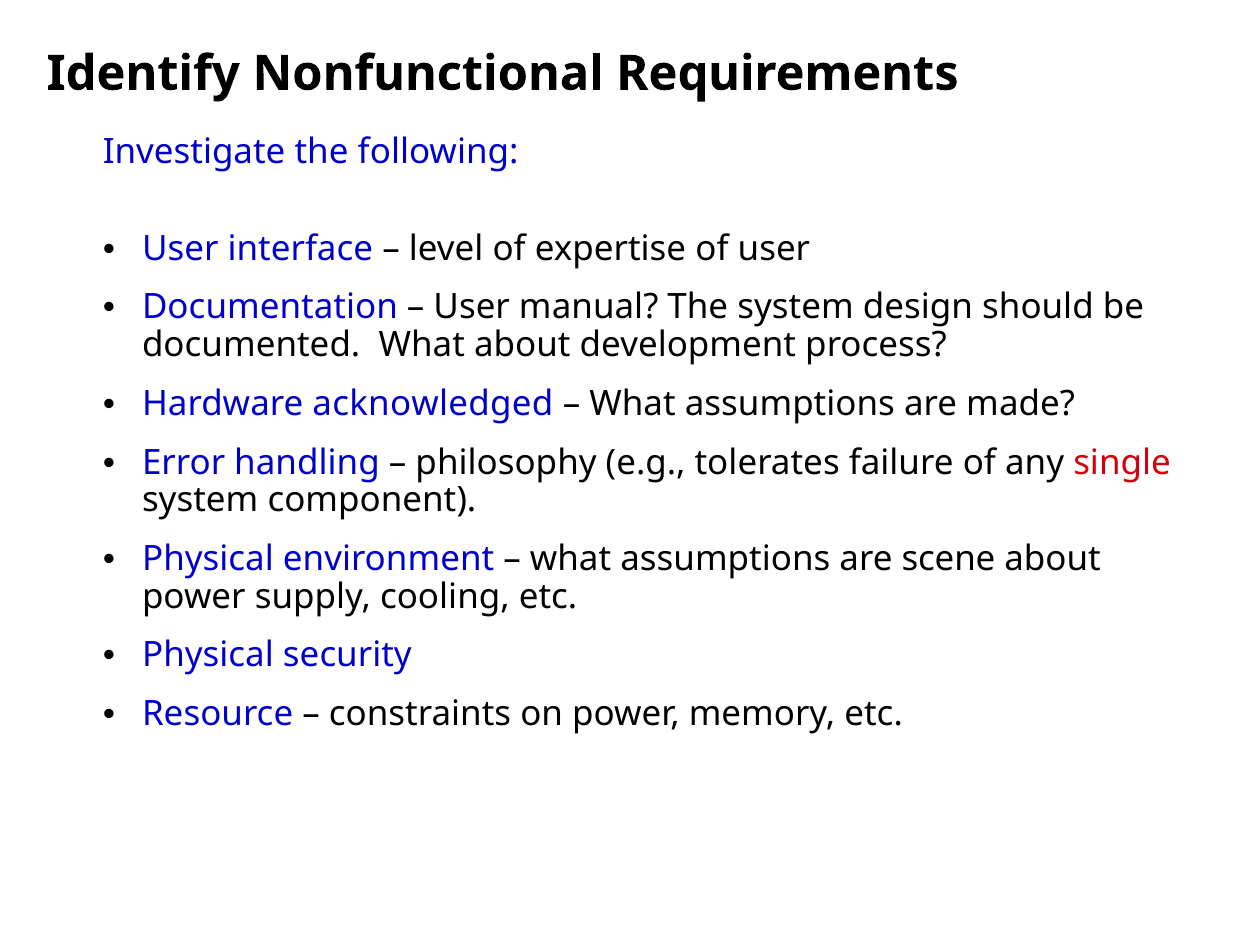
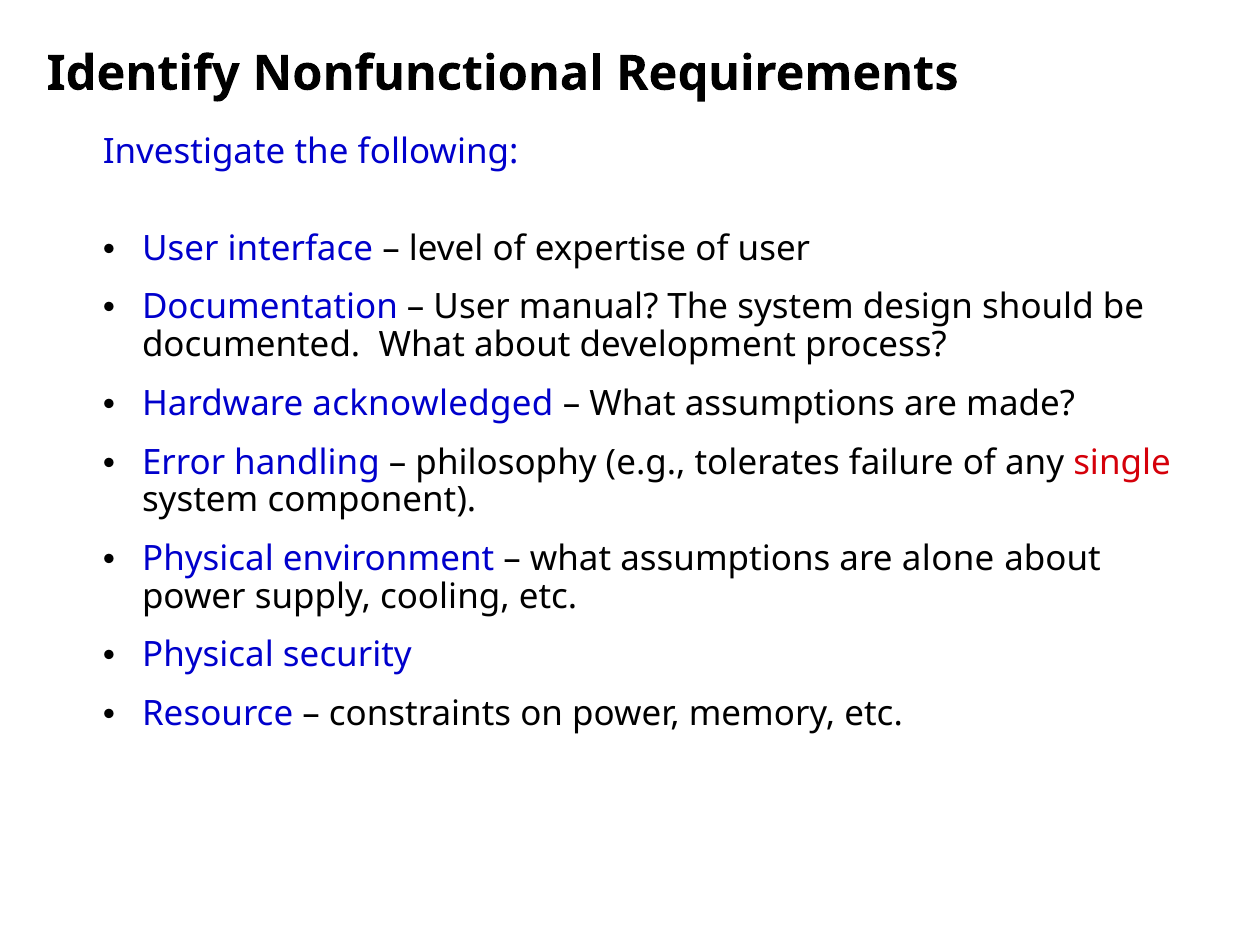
scene: scene -> alone
